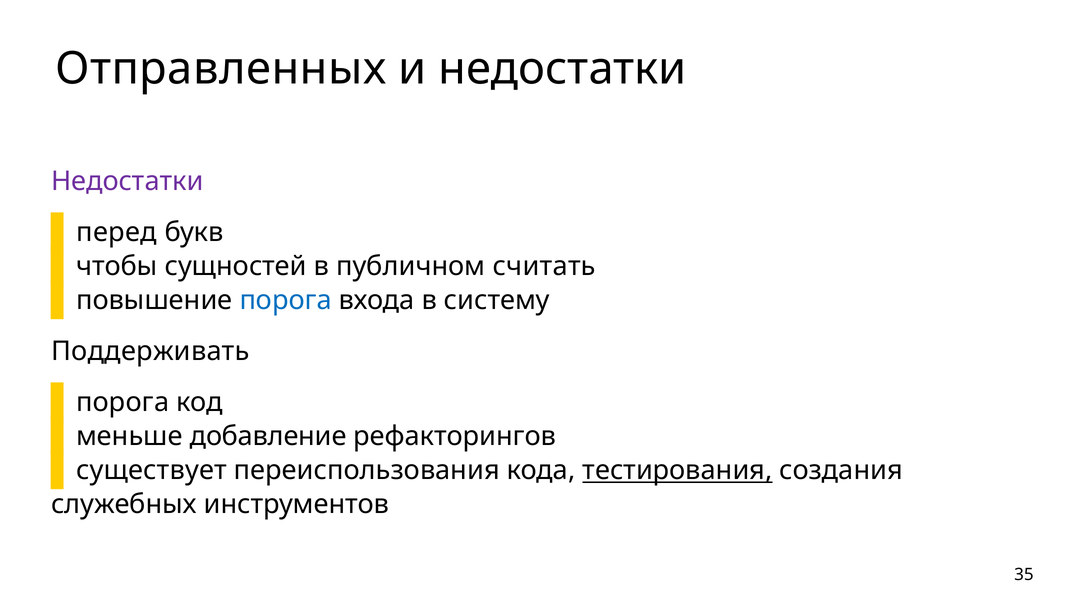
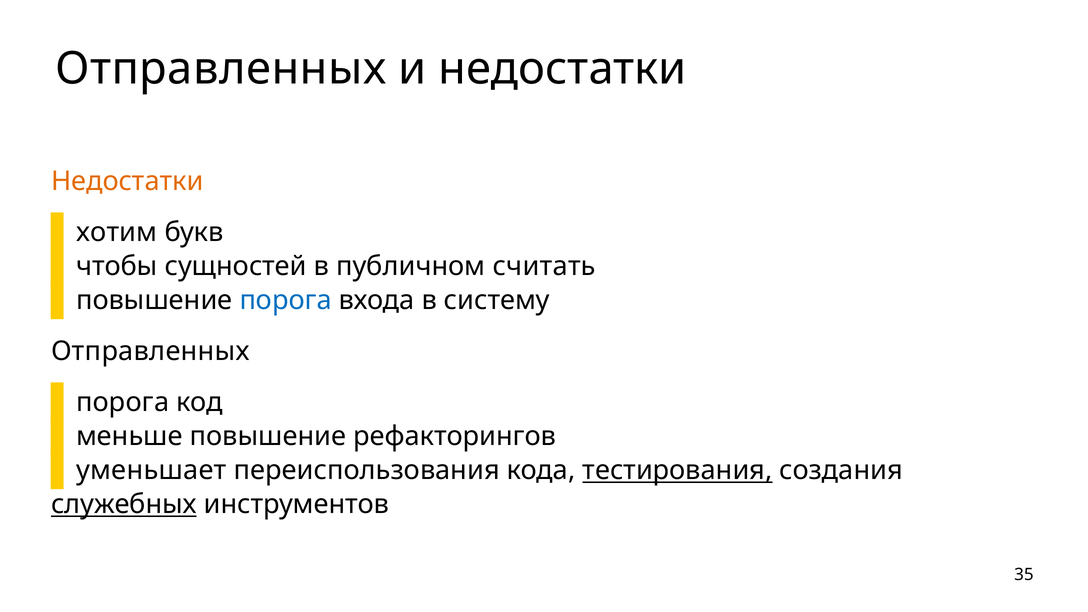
Недостатки at (127, 181) colour: purple -> orange
перед: перед -> хотим
Поддерживать at (150, 351): Поддерживать -> Отправленных
меньше добавление: добавление -> повышение
существует: существует -> уменьшает
служебных underline: none -> present
